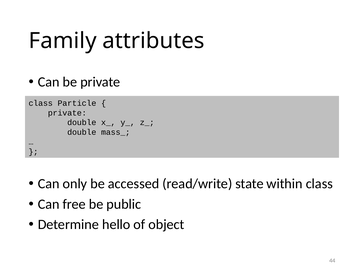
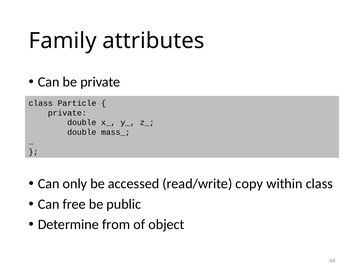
state: state -> copy
hello: hello -> from
